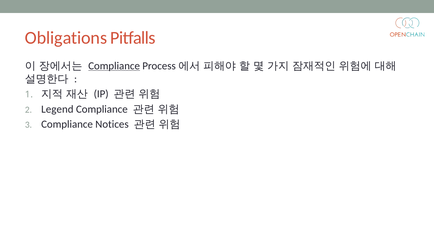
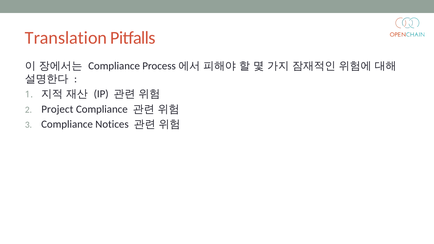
Obligations: Obligations -> Translation
Compliance at (114, 66) underline: present -> none
Legend: Legend -> Project
